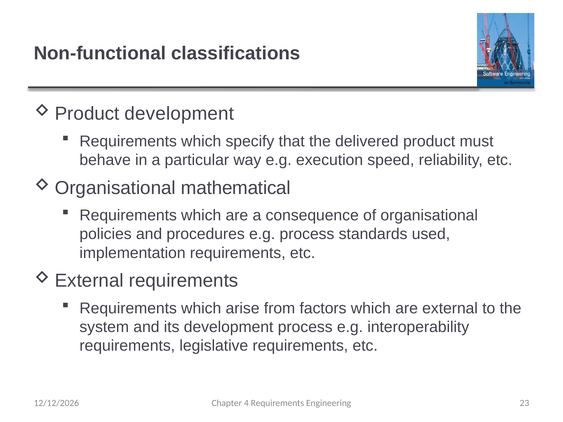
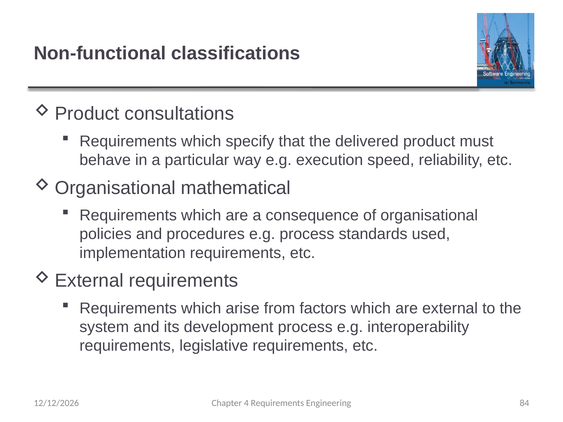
development at (179, 114): development -> consultations
23: 23 -> 84
